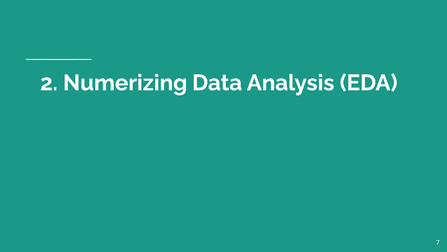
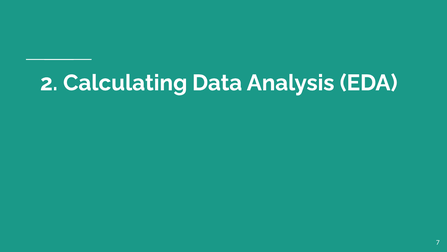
Numerizing: Numerizing -> Calculating
